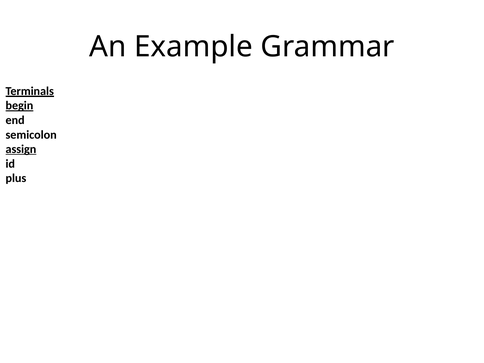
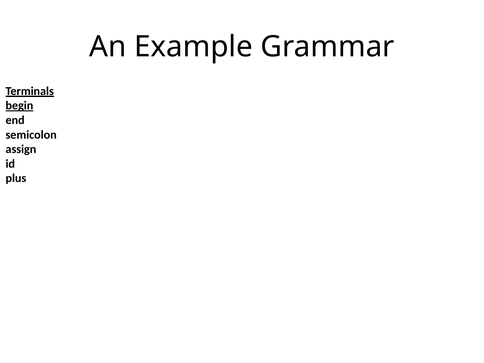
assign underline: present -> none
